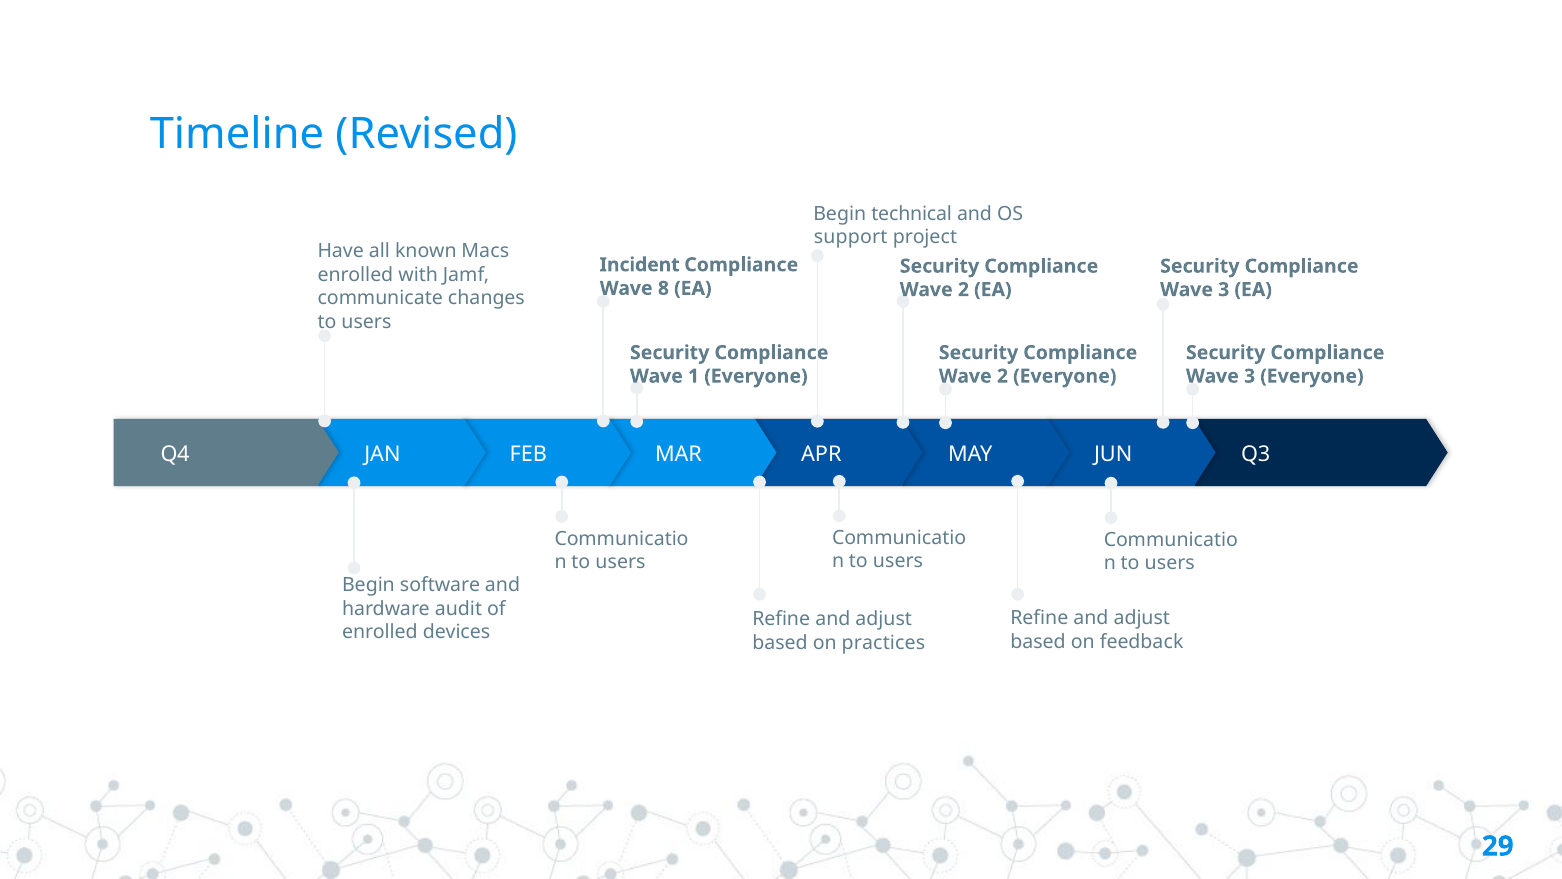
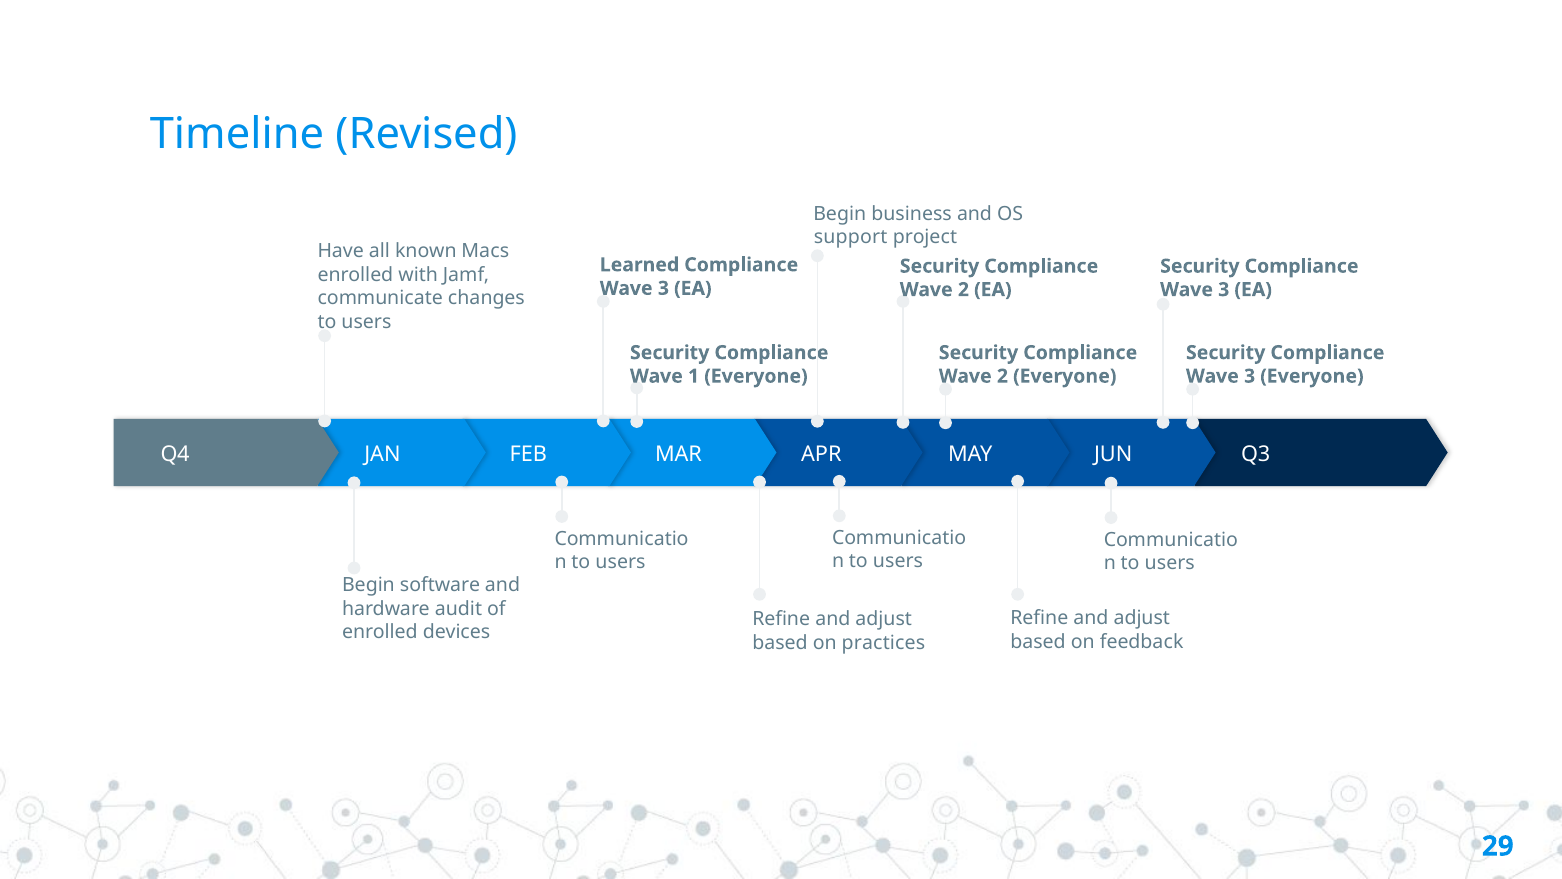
technical: technical -> business
Incident: Incident -> Learned
8 at (663, 288): 8 -> 3
